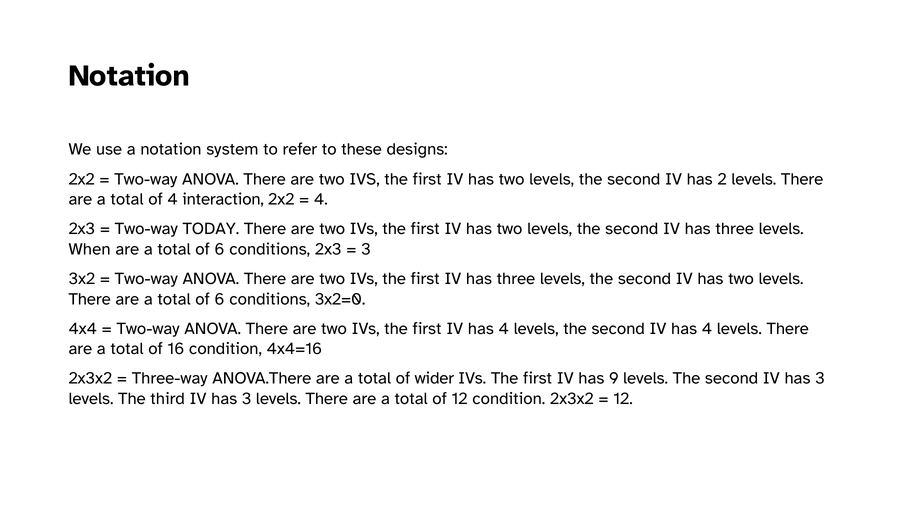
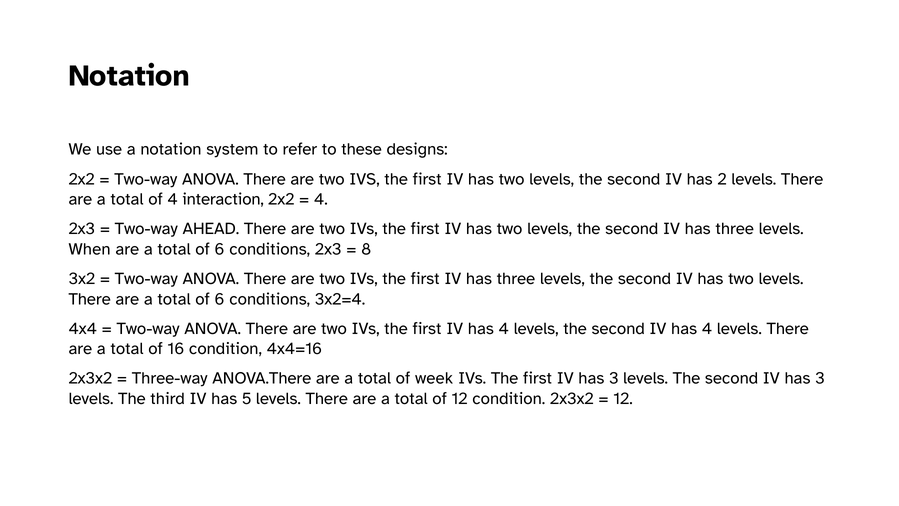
TODAY: TODAY -> AHEAD
3 at (366, 249): 3 -> 8
3x2=0: 3x2=0 -> 3x2=4
wider: wider -> week
first IV has 9: 9 -> 3
third IV has 3: 3 -> 5
